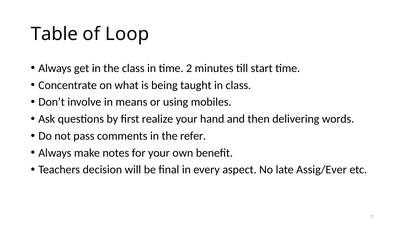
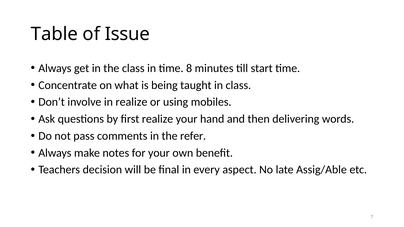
Loop: Loop -> Issue
2: 2 -> 8
in means: means -> realize
Assig/Ever: Assig/Ever -> Assig/Able
